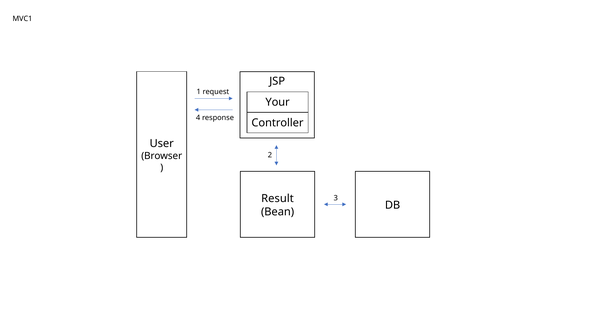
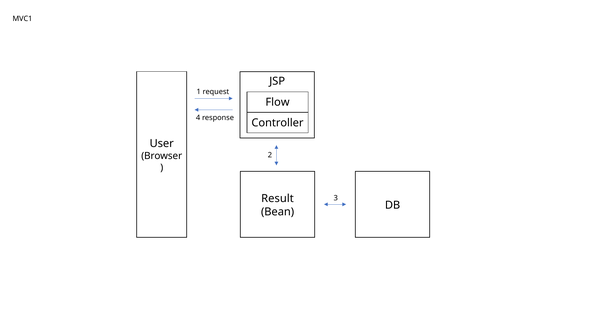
Your: Your -> Flow
